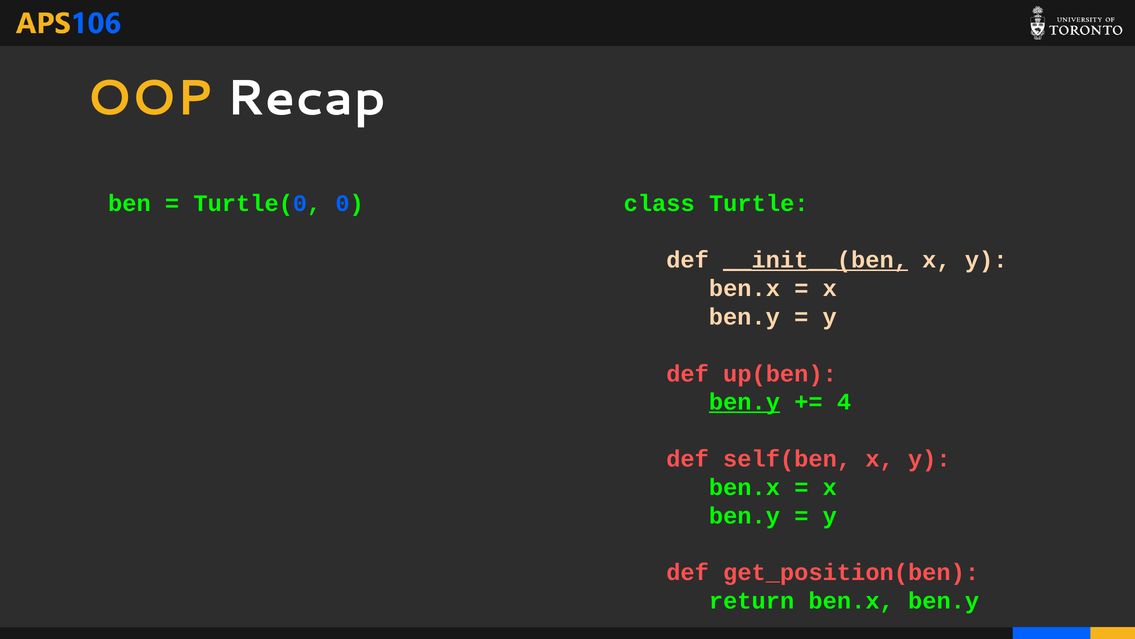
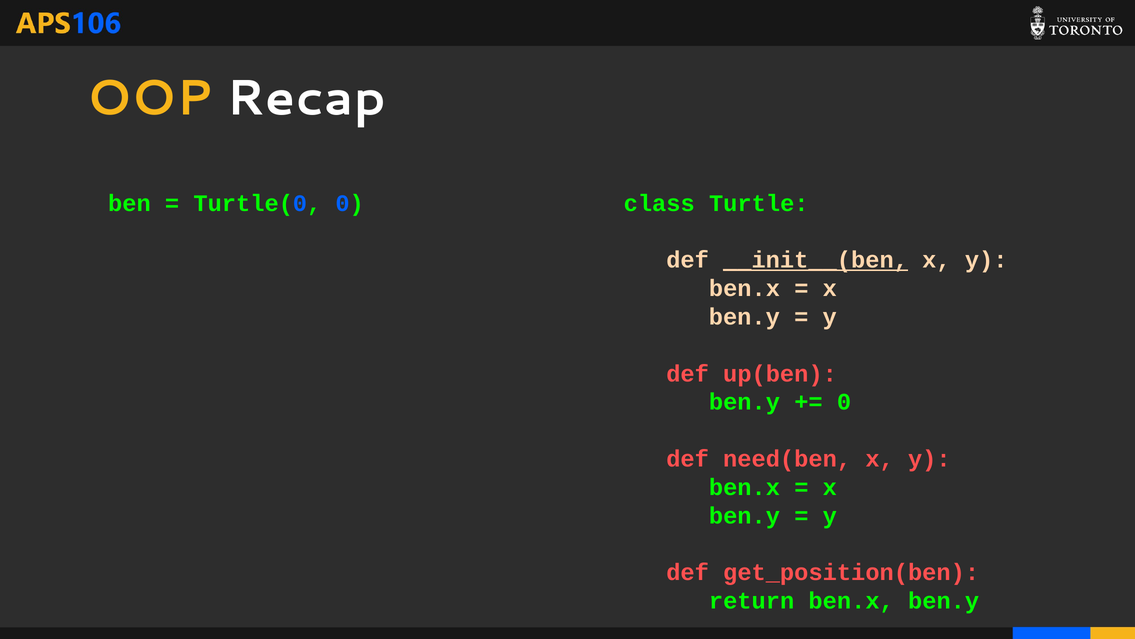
ben.y at (744, 402) underline: present -> none
4 at (844, 402): 4 -> 0
self(ben: self(ben -> need(ben
